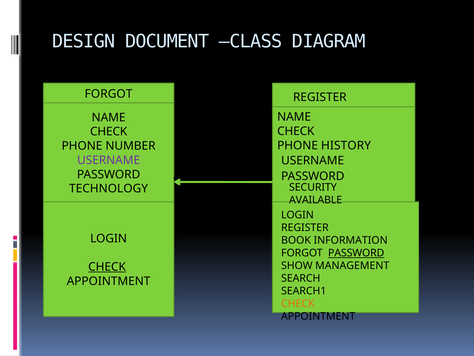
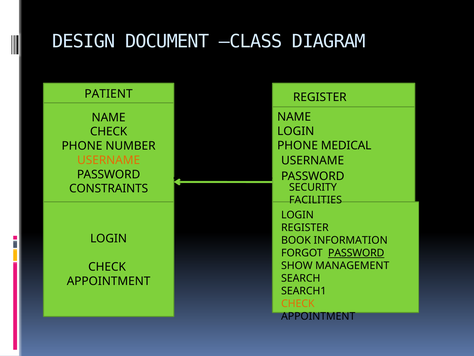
FORGOT at (109, 94): FORGOT -> PATIENT
CHECK at (296, 131): CHECK -> LOGIN
HISTORY: HISTORY -> MEDICAL
USERNAME at (109, 160) colour: purple -> orange
TECHNOLOGY: TECHNOLOGY -> CONSTRAINTS
AVAILABLE: AVAILABLE -> FACILITIES
CHECK at (107, 267) underline: present -> none
